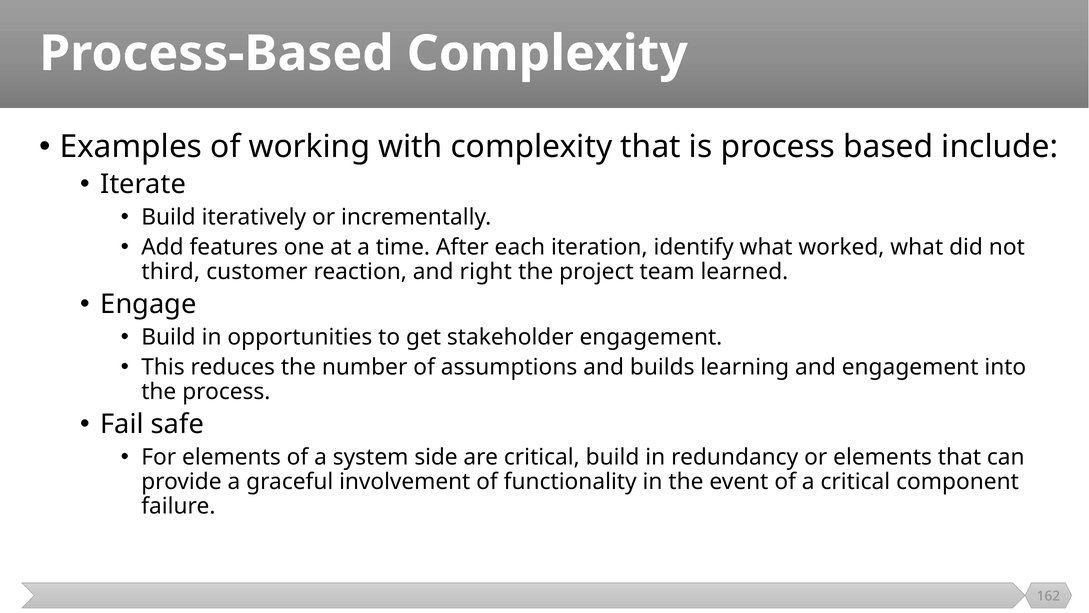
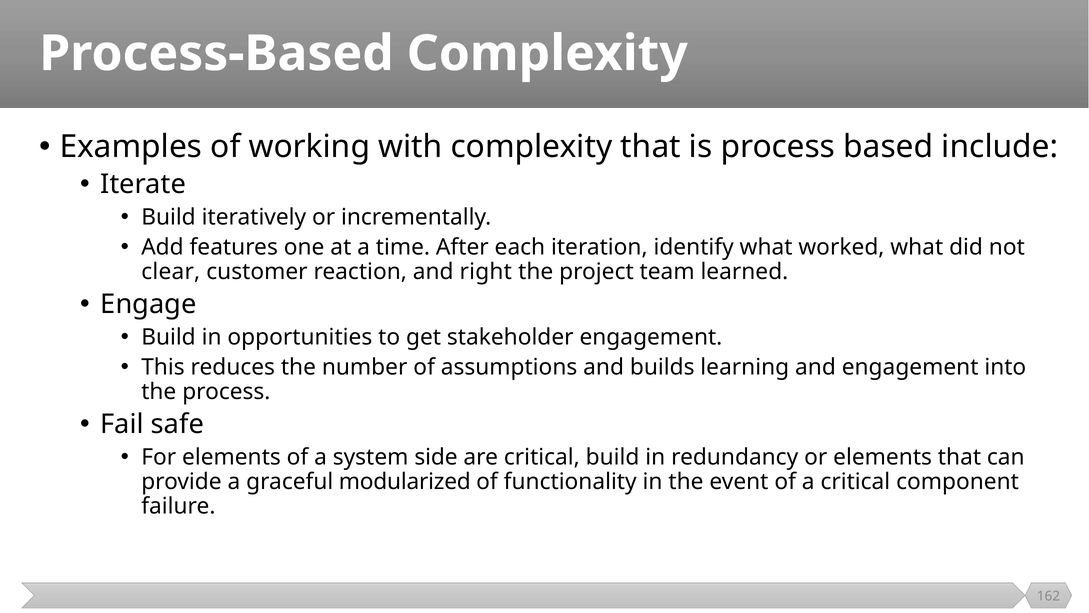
third: third -> clear
involvement: involvement -> modularized
